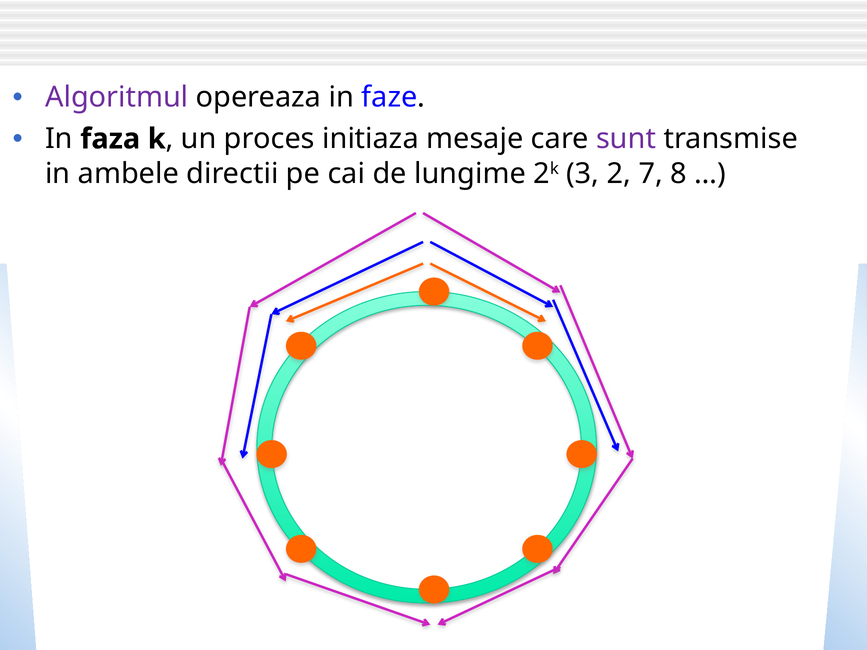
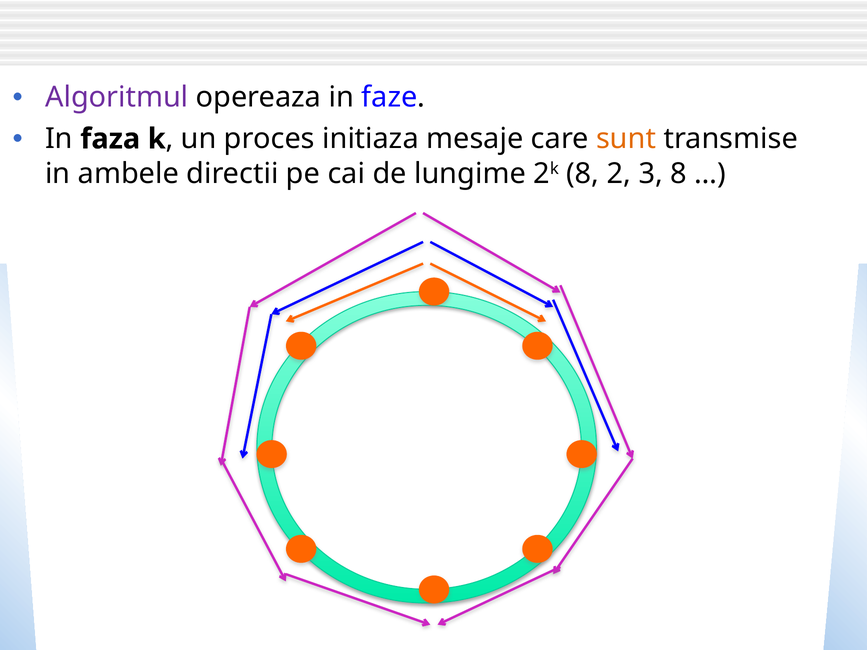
sunt colour: purple -> orange
2k 3: 3 -> 8
7: 7 -> 3
